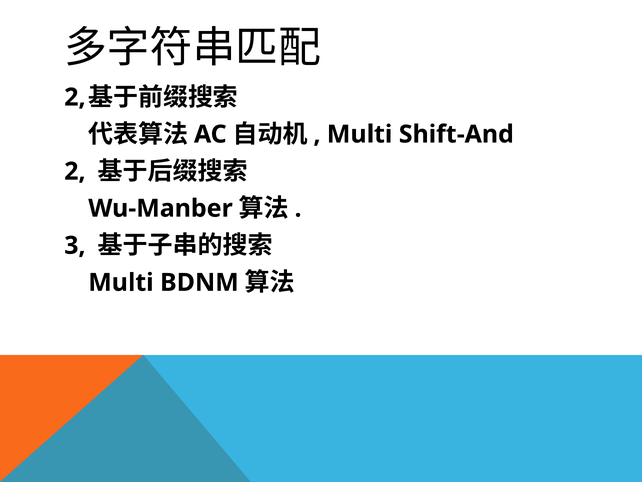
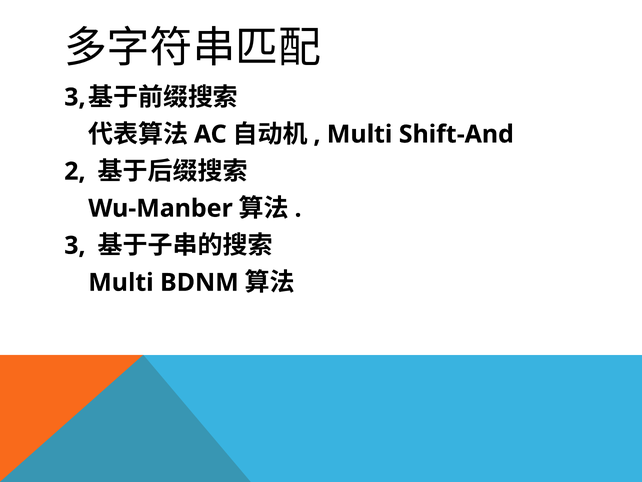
2 at (75, 97): 2 -> 3
